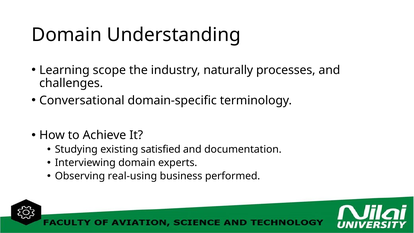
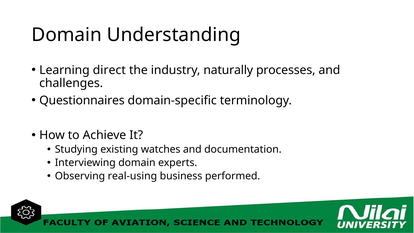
scope: scope -> direct
Conversational: Conversational -> Questionnaires
satisfied: satisfied -> watches
